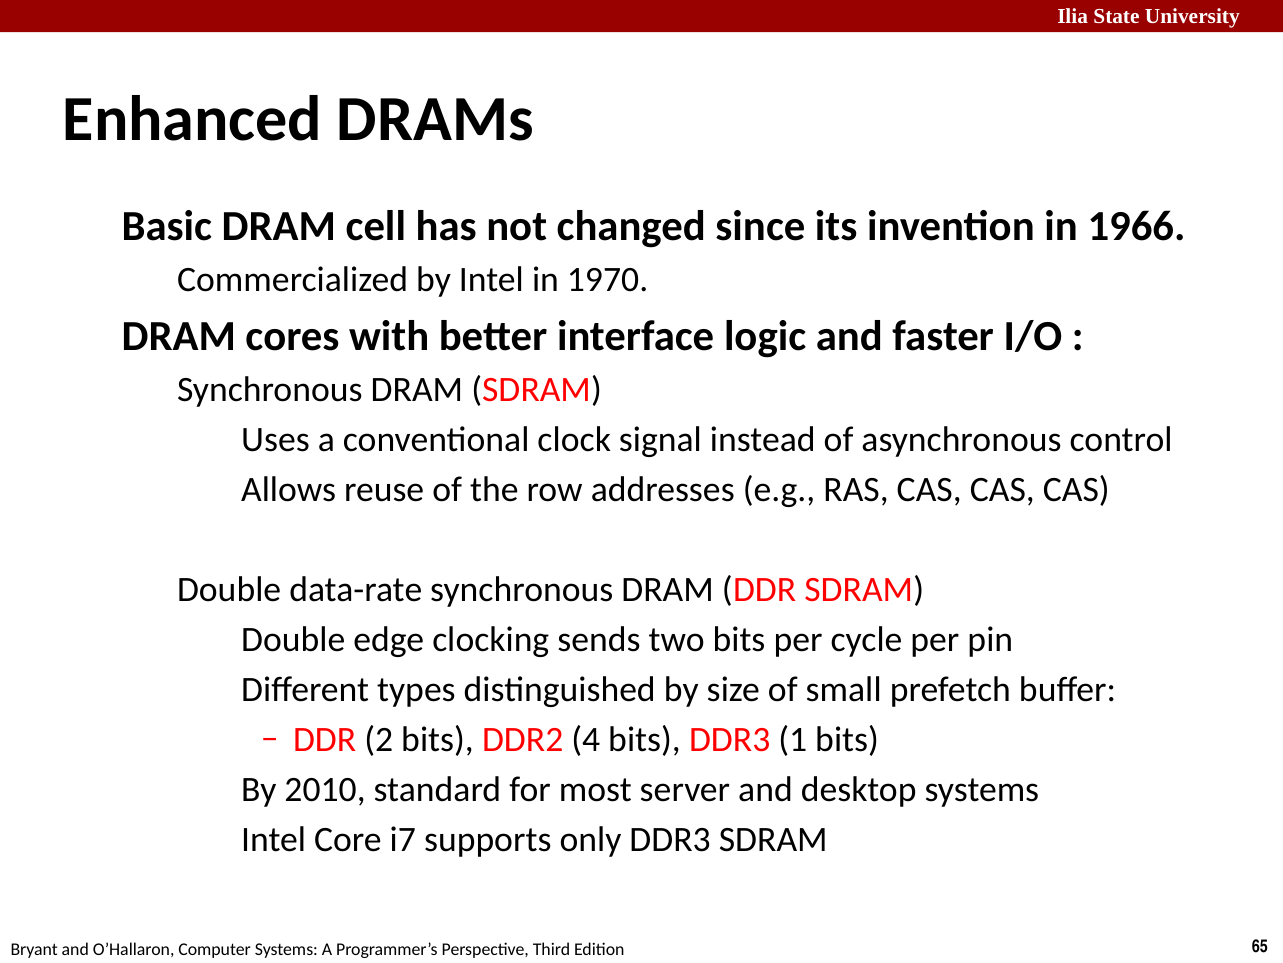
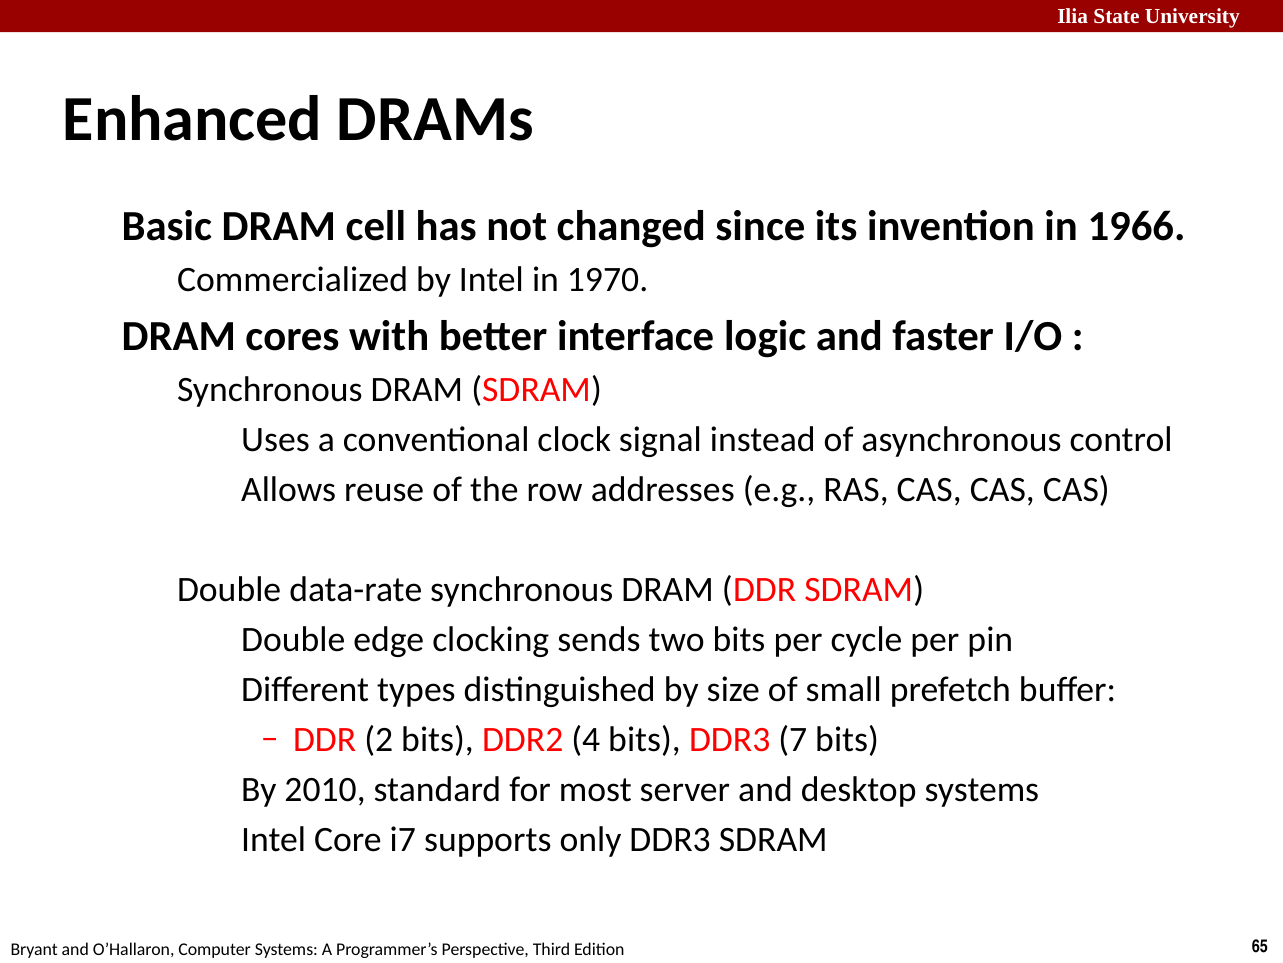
1: 1 -> 7
